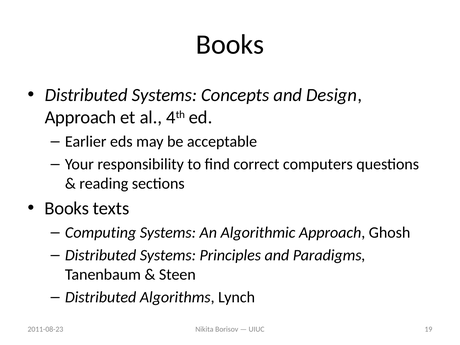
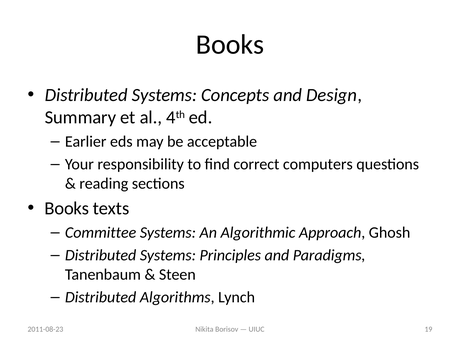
Approach at (81, 117): Approach -> Summary
Computing: Computing -> Committee
